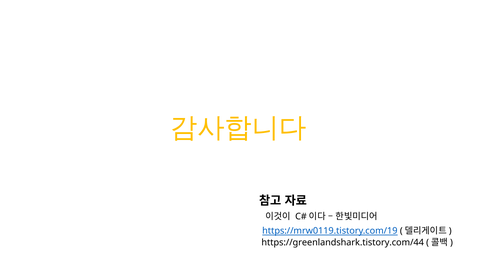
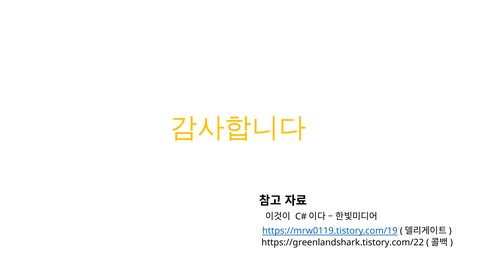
https://greenlandshark.tistory.com/44: https://greenlandshark.tistory.com/44 -> https://greenlandshark.tistory.com/22
